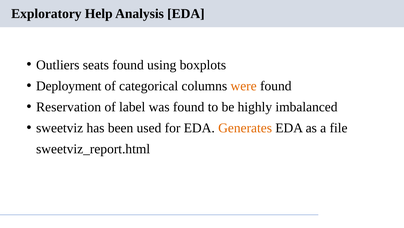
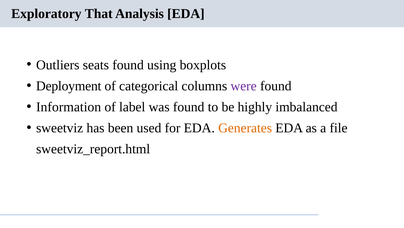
Help: Help -> That
were colour: orange -> purple
Reservation: Reservation -> Information
